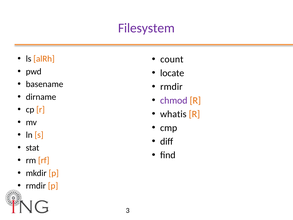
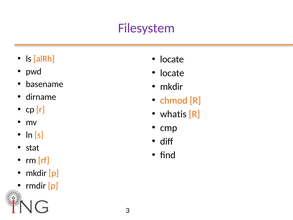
count at (172, 59): count -> locate
rmdir at (171, 87): rmdir -> mkdir
chmod colour: purple -> orange
